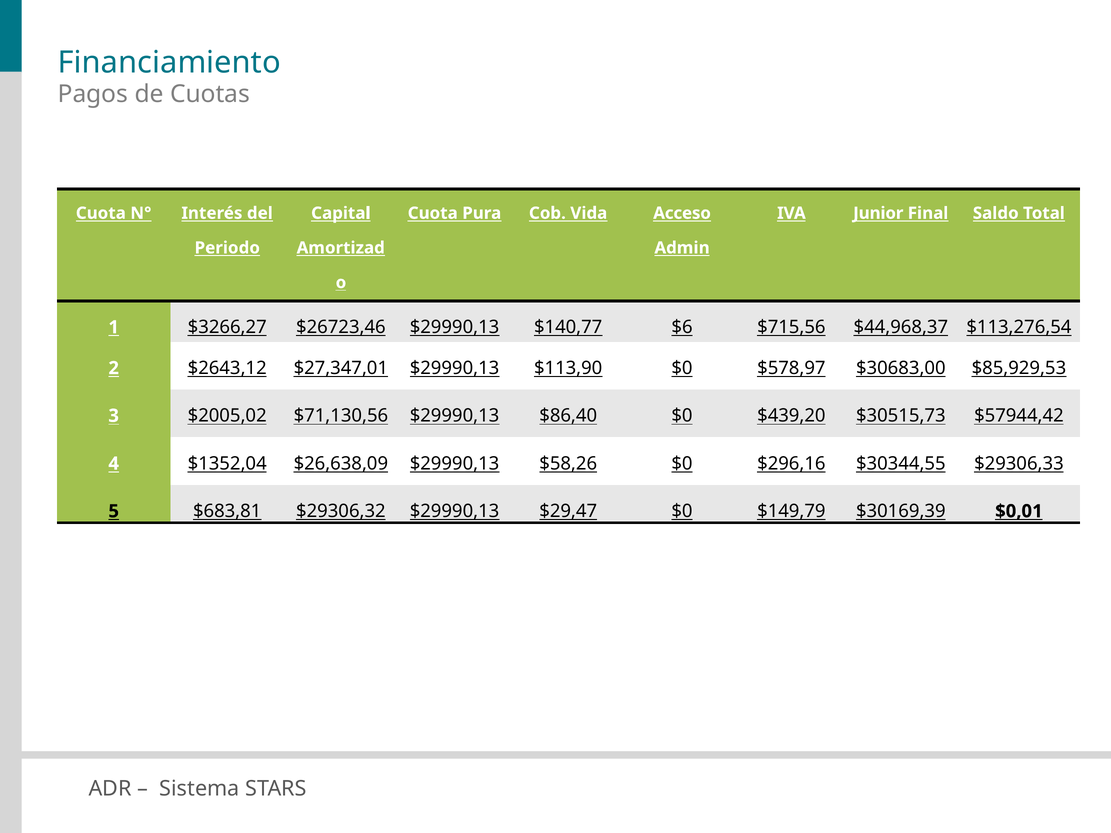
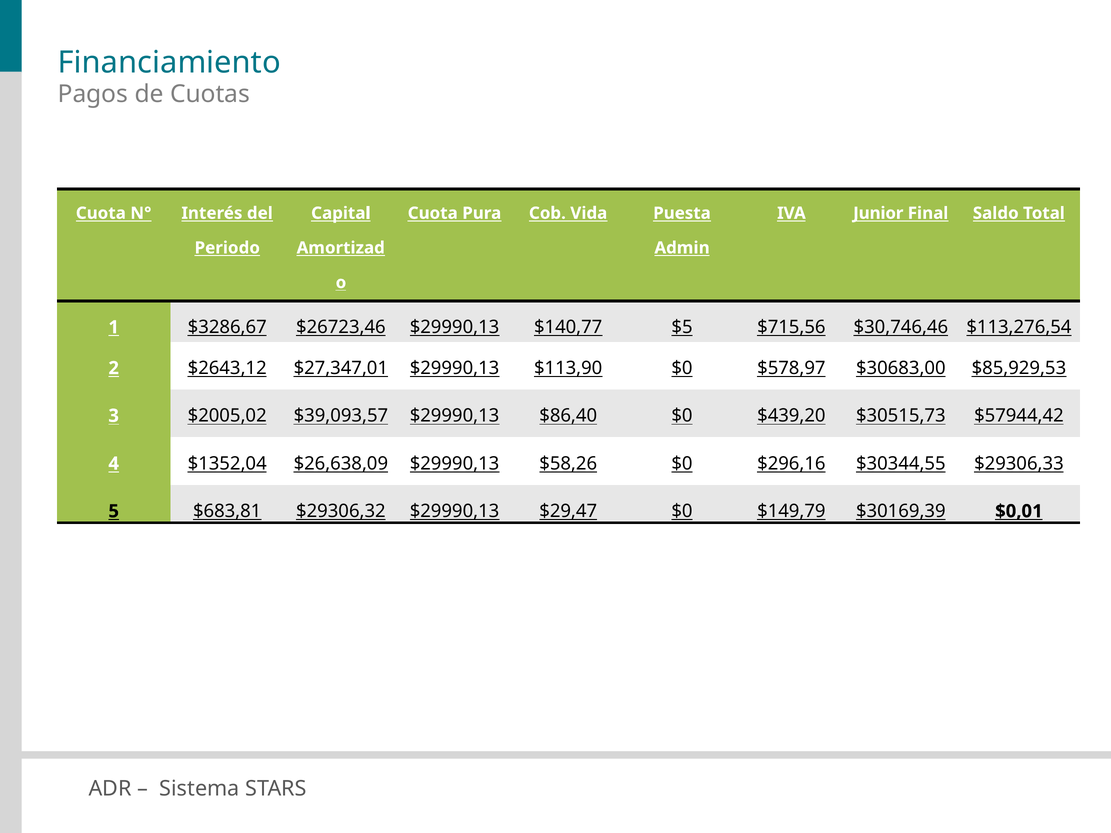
Acceso: Acceso -> Puesta
$3266,27: $3266,27 -> $3286,67
$6: $6 -> $5
$44,968,37: $44,968,37 -> $30,746,46
$71,130,56: $71,130,56 -> $39,093,57
